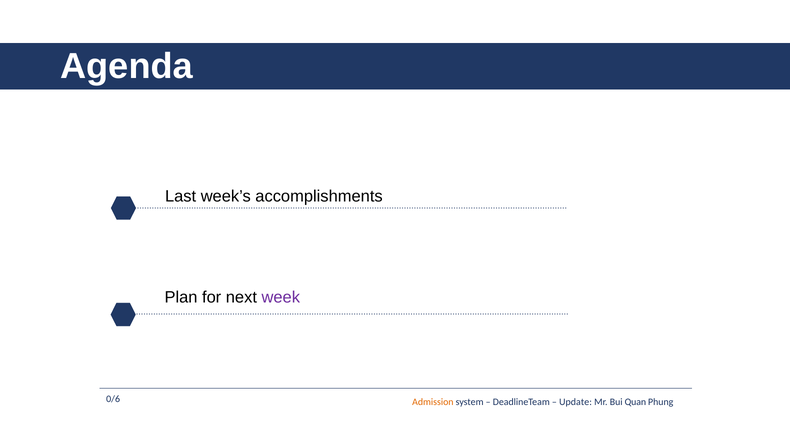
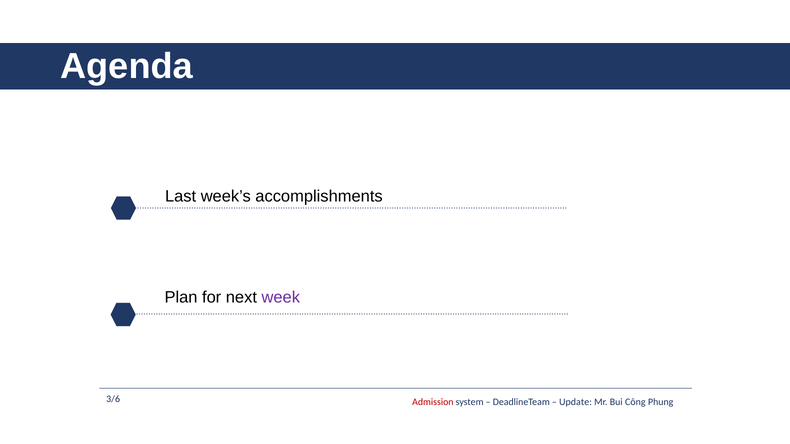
0/6: 0/6 -> 3/6
Admission colour: orange -> red
Quan: Quan -> Công
